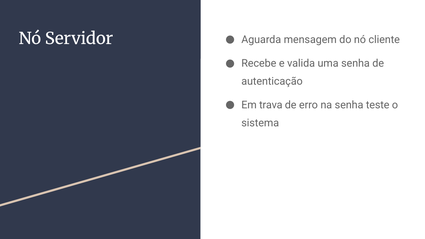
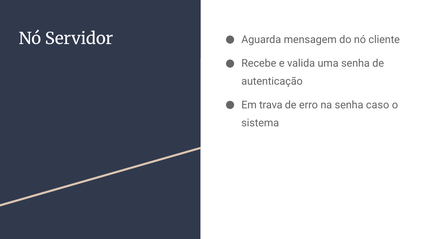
teste: teste -> caso
